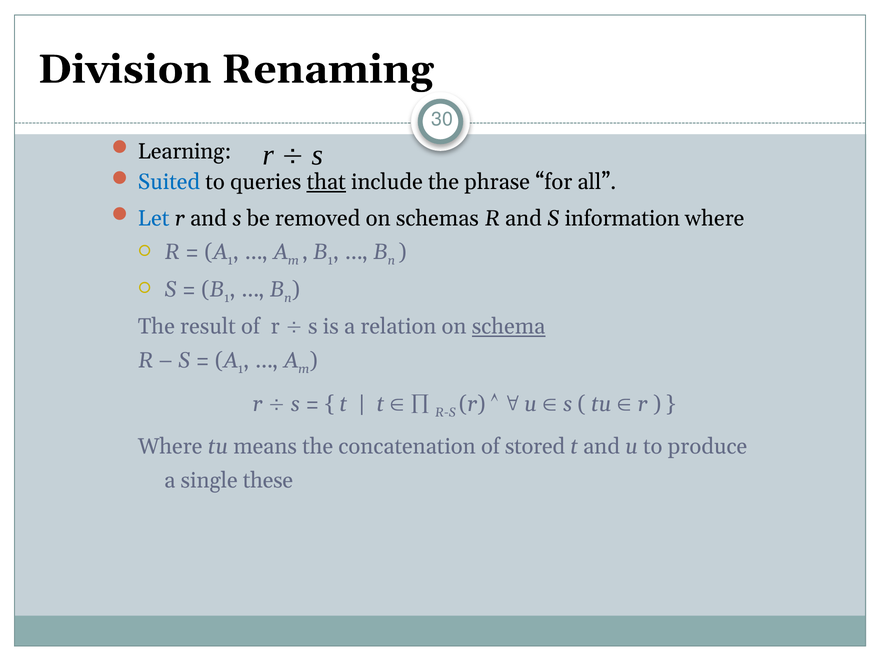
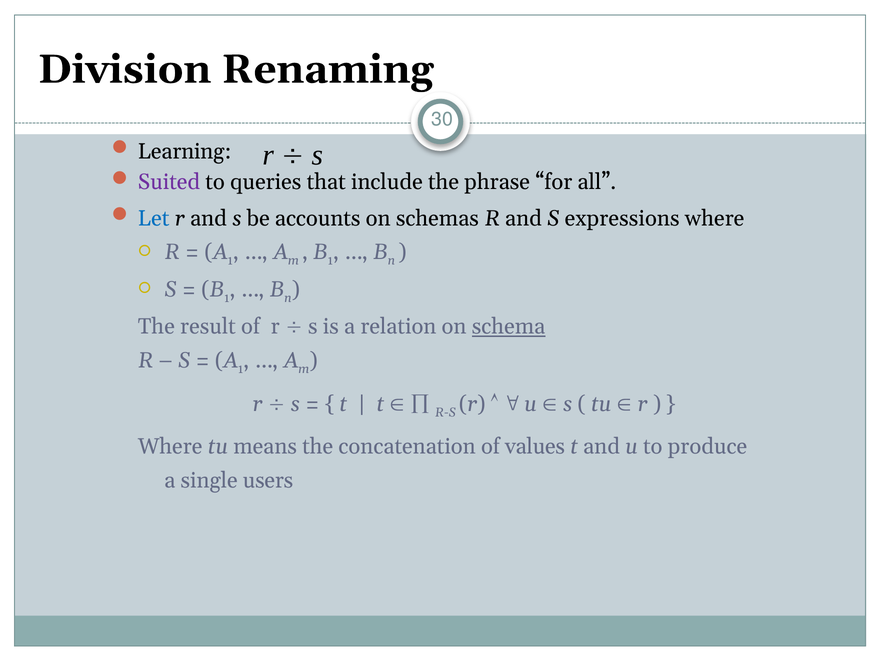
Suited colour: blue -> purple
that underline: present -> none
removed: removed -> accounts
information: information -> expressions
stored: stored -> values
these: these -> users
